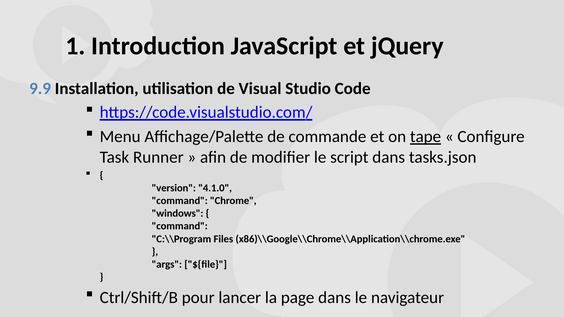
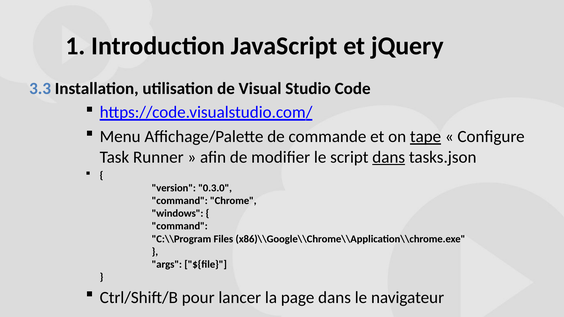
9.9: 9.9 -> 3.3
dans at (389, 157) underline: none -> present
4.1.0: 4.1.0 -> 0.3.0
